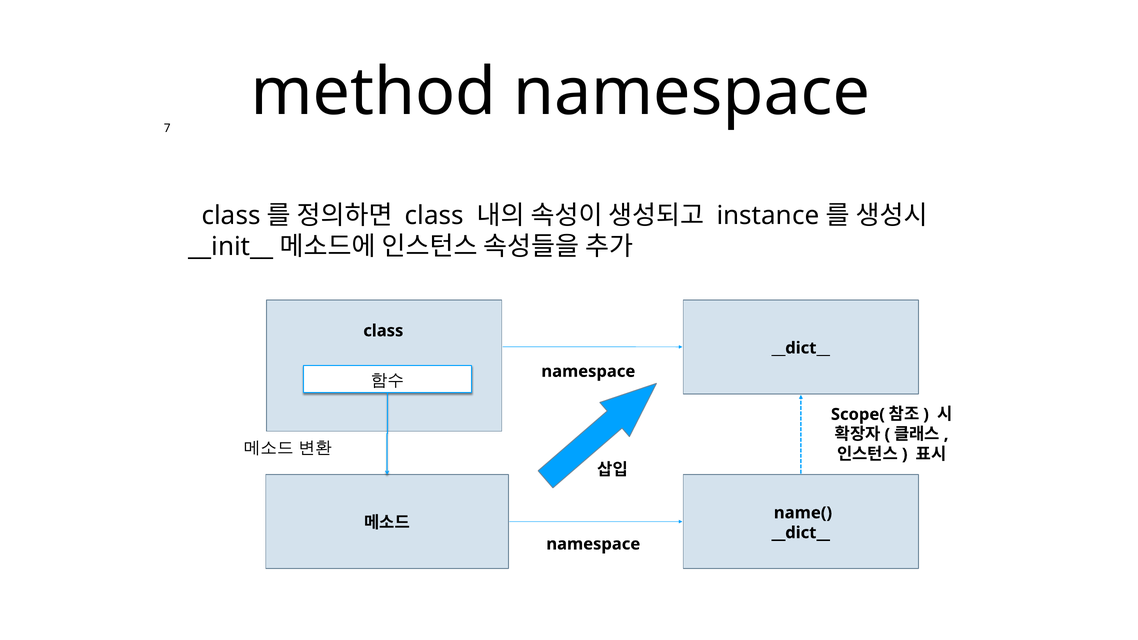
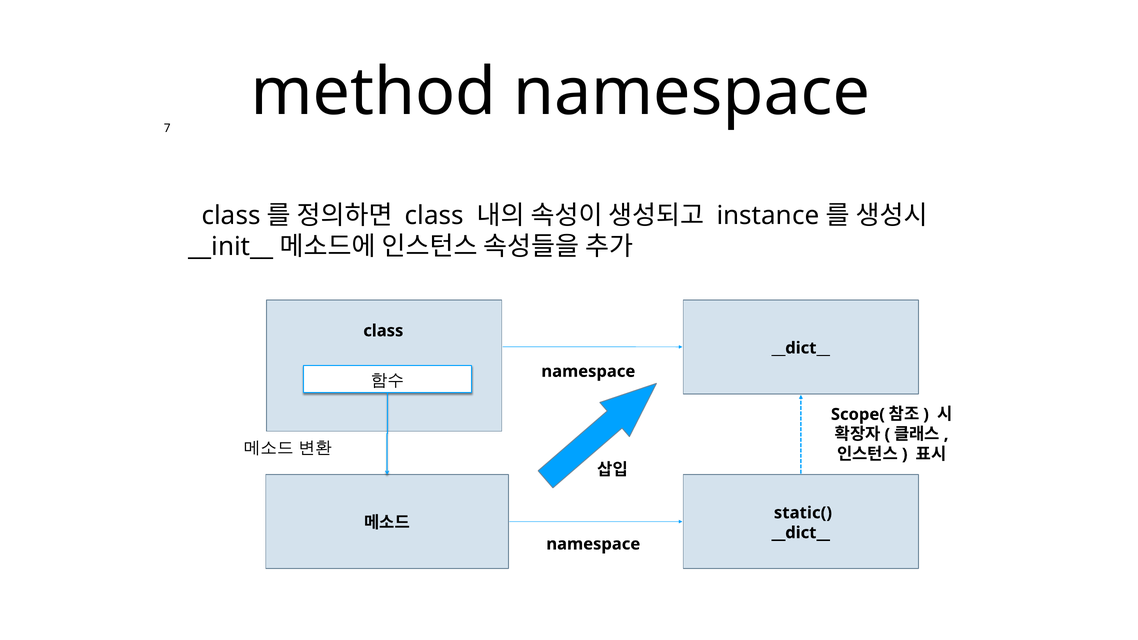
name(: name( -> static(
